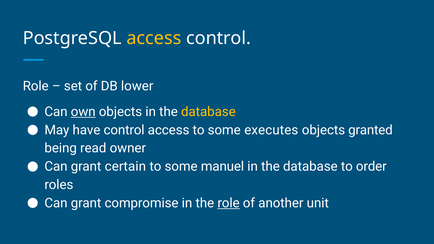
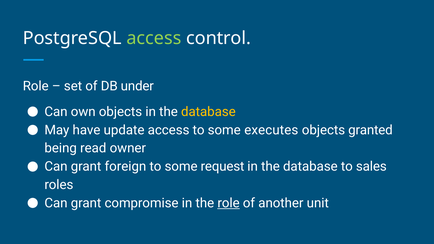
access at (154, 38) colour: yellow -> light green
lower: lower -> under
own underline: present -> none
have control: control -> update
certain: certain -> foreign
manuel: manuel -> request
order: order -> sales
